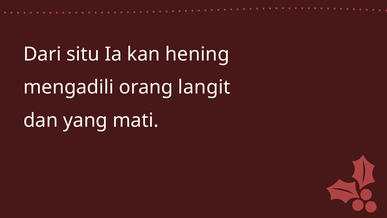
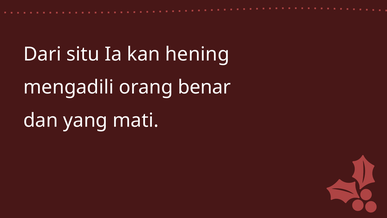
langit: langit -> benar
